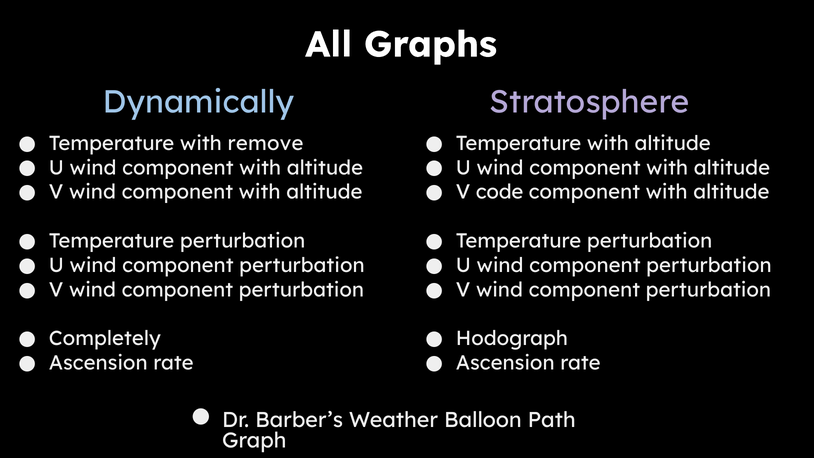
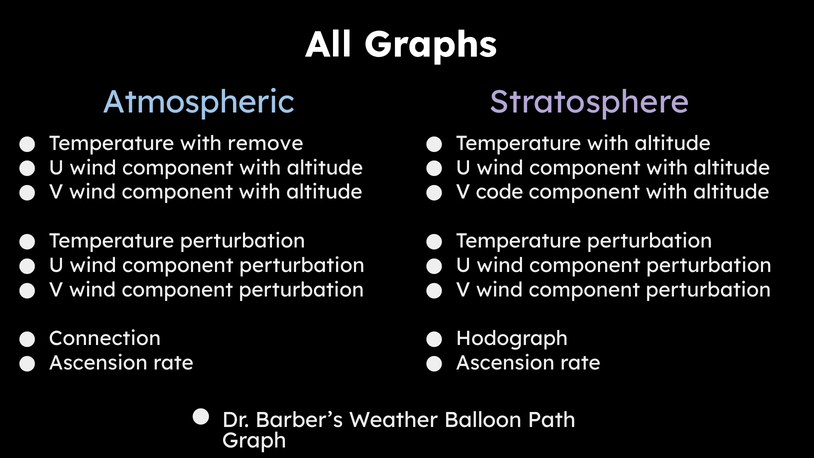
Dynamically: Dynamically -> Atmospheric
Completely: Completely -> Connection
